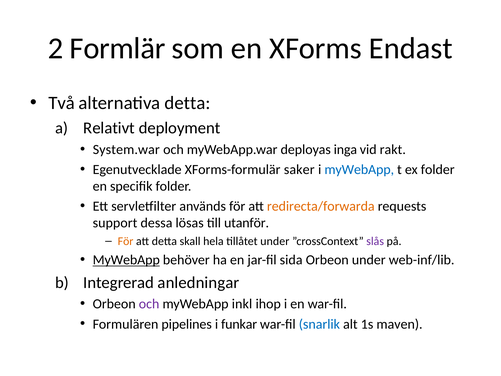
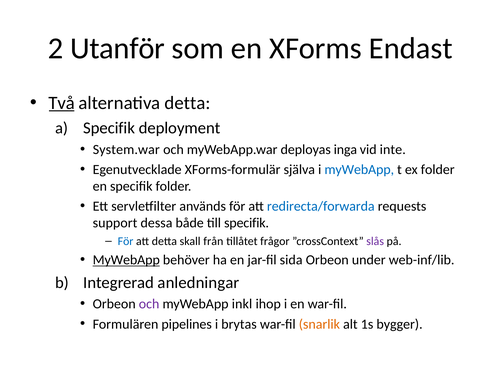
Formlär: Formlär -> Utanför
Två underline: none -> present
Relativt at (109, 128): Relativt -> Specifik
rakt: rakt -> inte
saker: saker -> själva
redirecta/forwarda colour: orange -> blue
lösas: lösas -> både
till utanför: utanför -> specifik
För at (126, 241) colour: orange -> blue
hela: hela -> från
tillåtet under: under -> frågor
funkar: funkar -> brytas
snarlik colour: blue -> orange
maven: maven -> bygger
